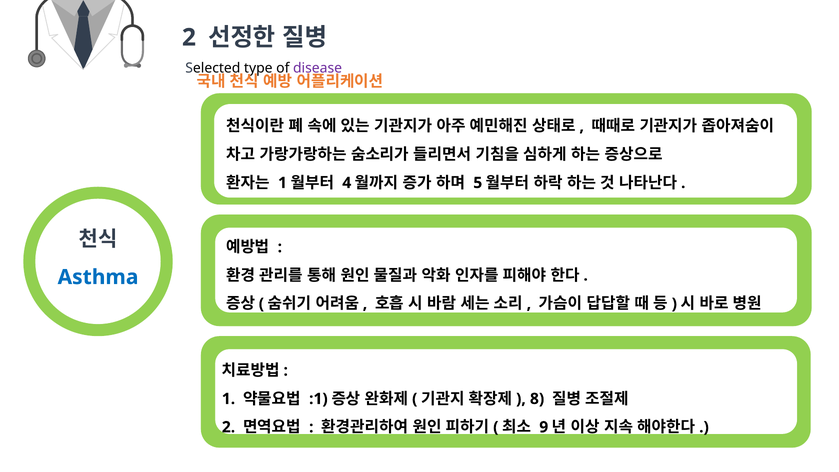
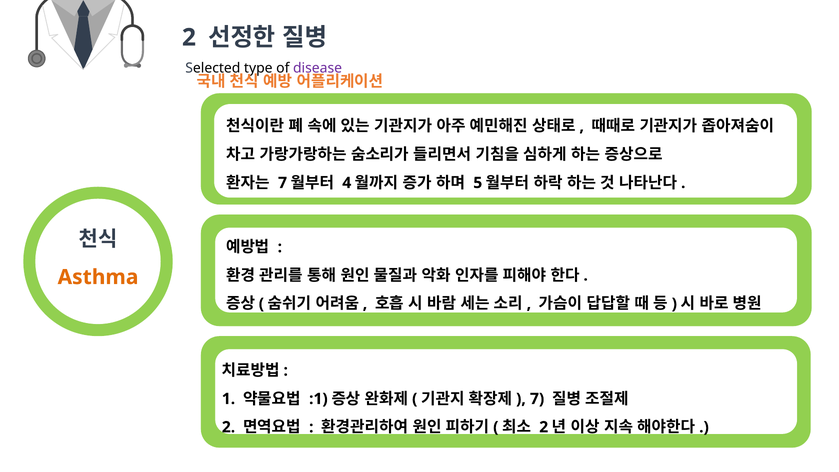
1 at (283, 183): 1 -> 7
Asthma colour: blue -> orange
8 at (537, 399): 8 -> 7
9 at (544, 427): 9 -> 2
